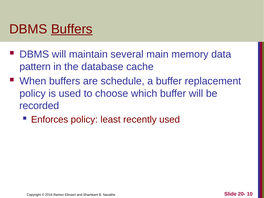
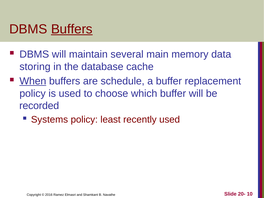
pattern: pattern -> storing
When underline: none -> present
Enforces: Enforces -> Systems
